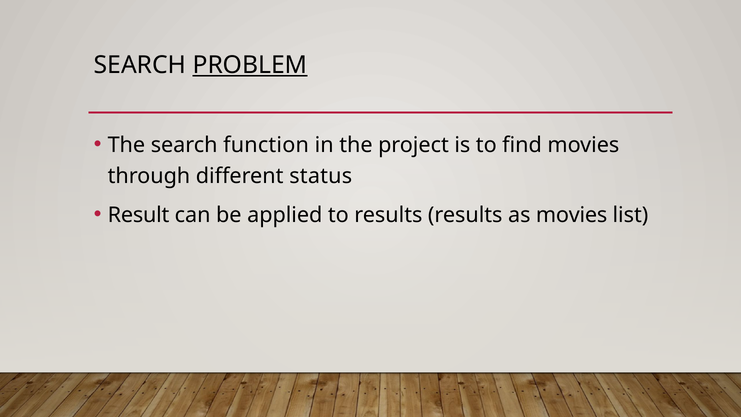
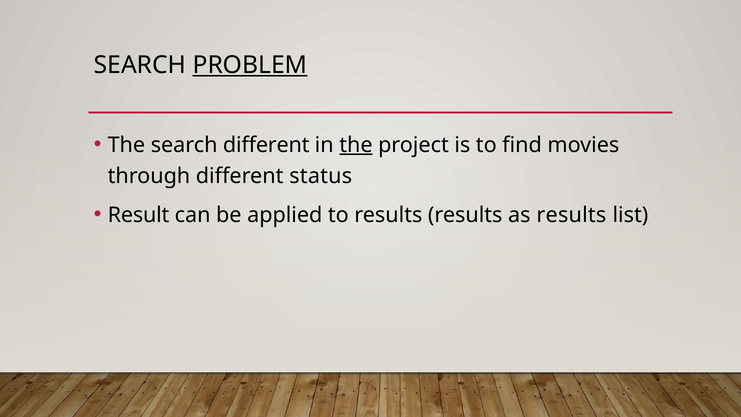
search function: function -> different
the at (356, 145) underline: none -> present
as movies: movies -> results
